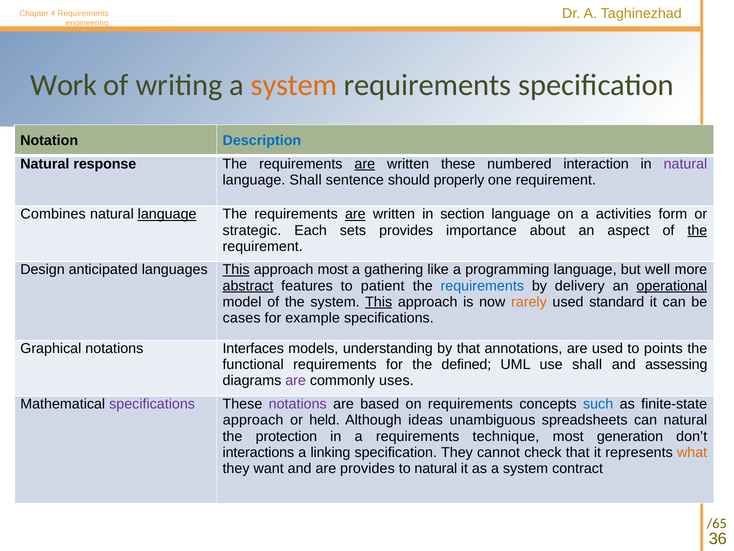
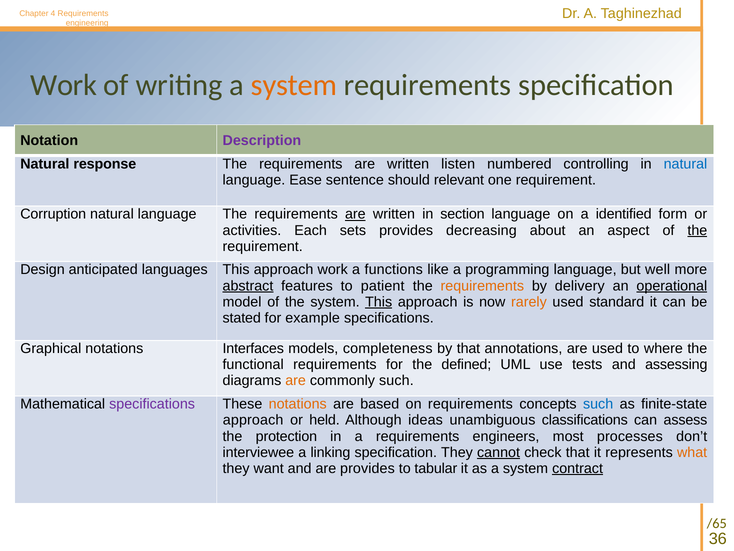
Description colour: blue -> purple
are at (365, 164) underline: present -> none
written these: these -> listen
interaction: interaction -> controlling
natural at (685, 164) colour: purple -> blue
language Shall: Shall -> Ease
properly: properly -> relevant
Combines: Combines -> Corruption
language at (167, 214) underline: present -> none
activities: activities -> identified
strategic: strategic -> activities
importance: importance -> decreasing
This at (236, 270) underline: present -> none
approach most: most -> work
gathering: gathering -> functions
requirements at (482, 286) colour: blue -> orange
cases: cases -> stated
understanding: understanding -> completeness
points: points -> where
use shall: shall -> tests
are at (296, 380) colour: purple -> orange
commonly uses: uses -> such
notations at (298, 404) colour: purple -> orange
spreadsheets: spreadsheets -> classifications
can natural: natural -> assess
technique: technique -> engineers
generation: generation -> processes
interactions: interactions -> interviewee
cannot underline: none -> present
to natural: natural -> tabular
contract underline: none -> present
